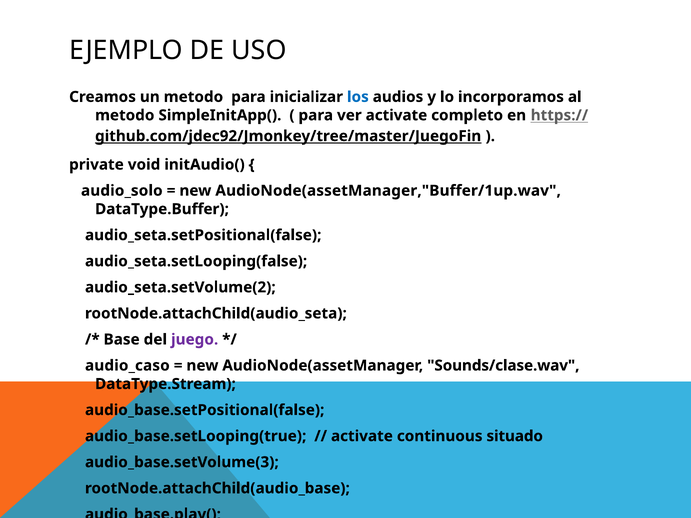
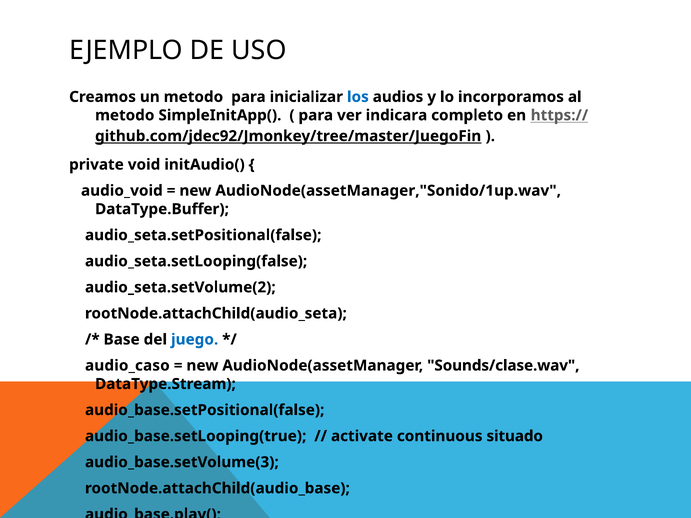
ver activate: activate -> indicara
audio_solo: audio_solo -> audio_void
AudioNode(assetManager,"Buffer/1up.wav: AudioNode(assetManager,"Buffer/1up.wav -> AudioNode(assetManager,"Sonido/1up.wav
juego colour: purple -> blue
